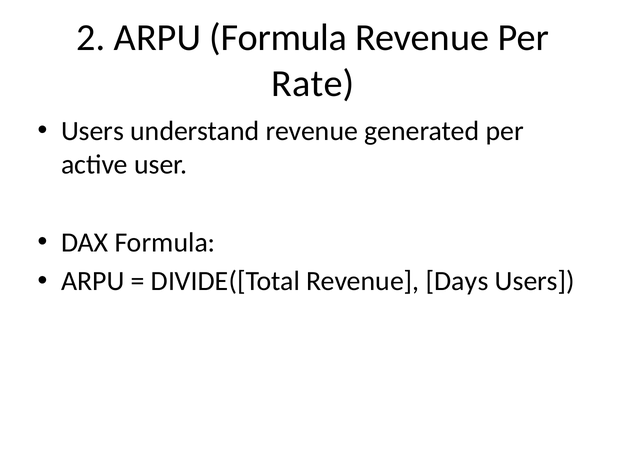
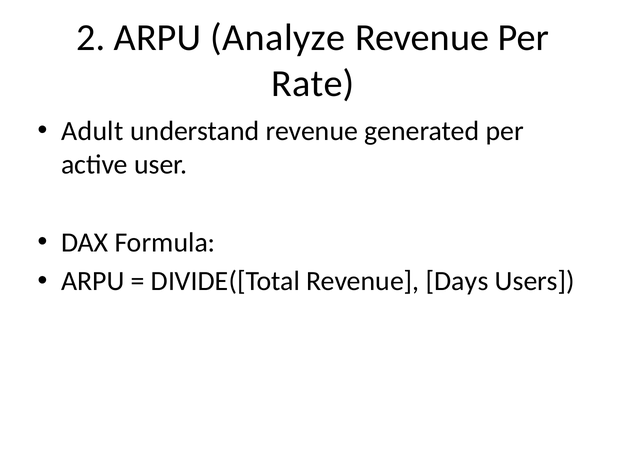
ARPU Formula: Formula -> Analyze
Users at (93, 131): Users -> Adult
